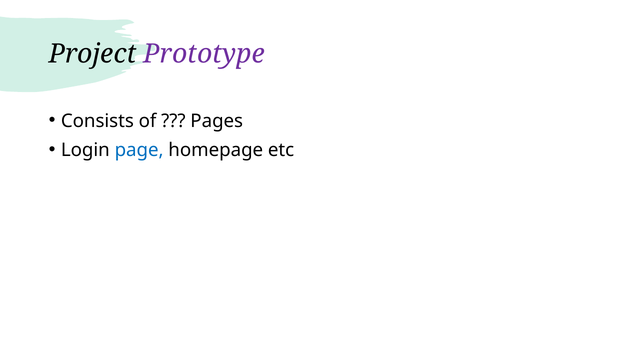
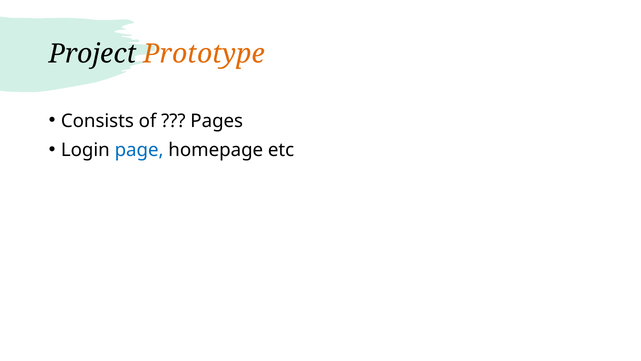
Prototype colour: purple -> orange
